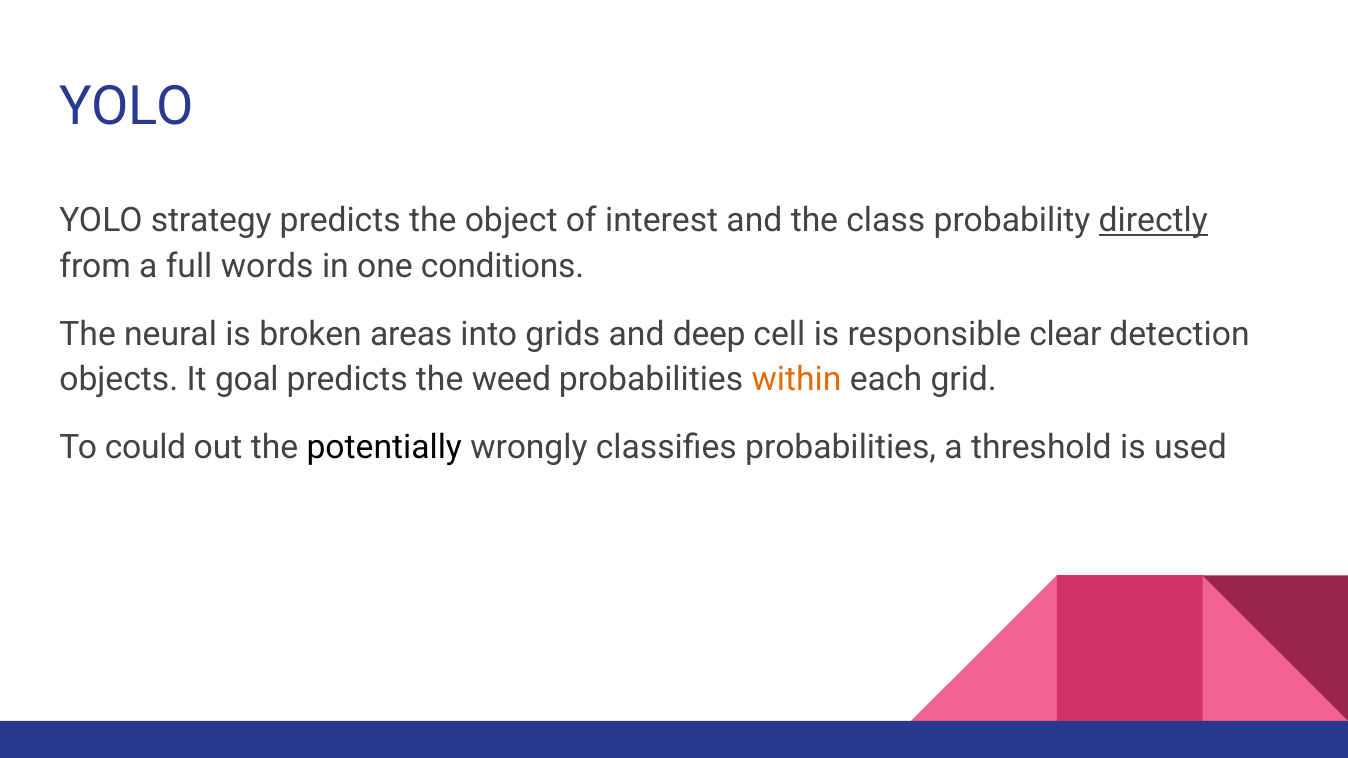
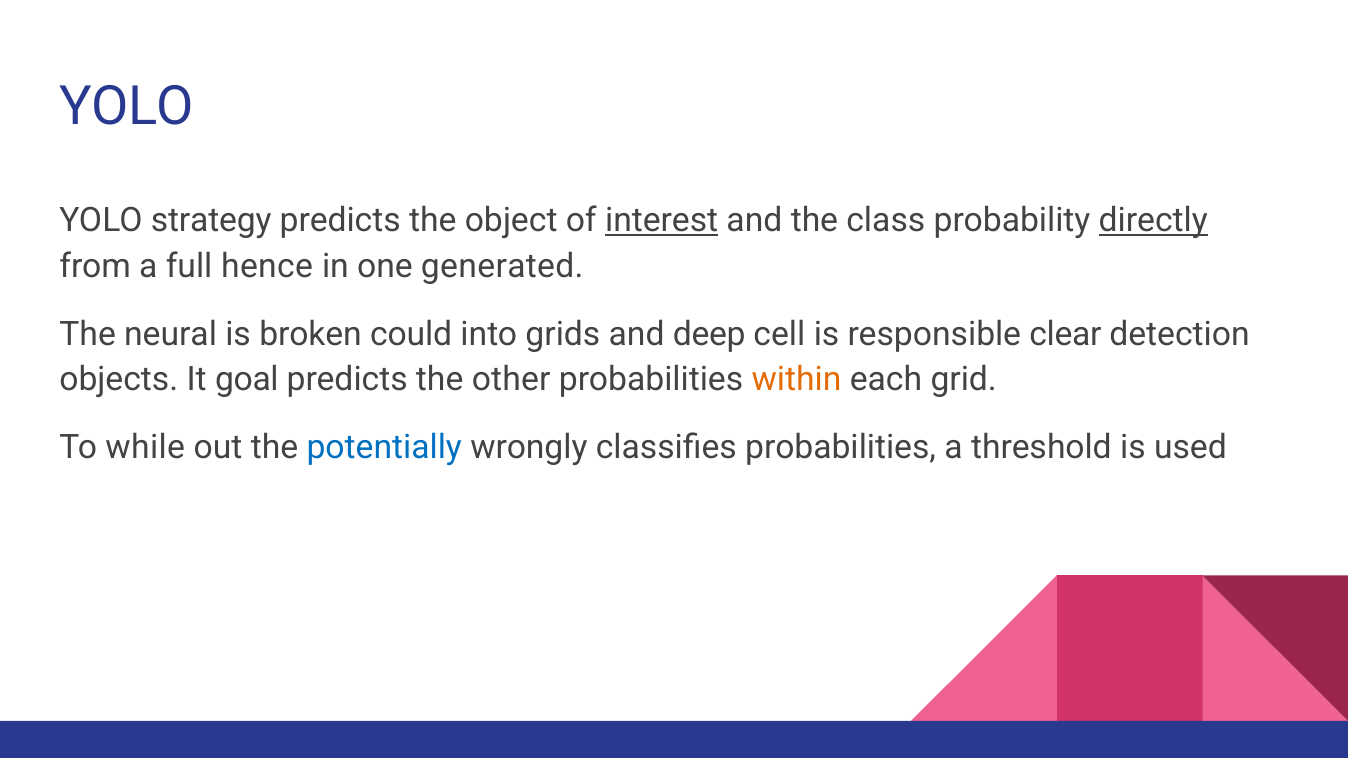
interest underline: none -> present
words: words -> hence
conditions: conditions -> generated
areas: areas -> could
weed: weed -> other
could: could -> while
potentially colour: black -> blue
